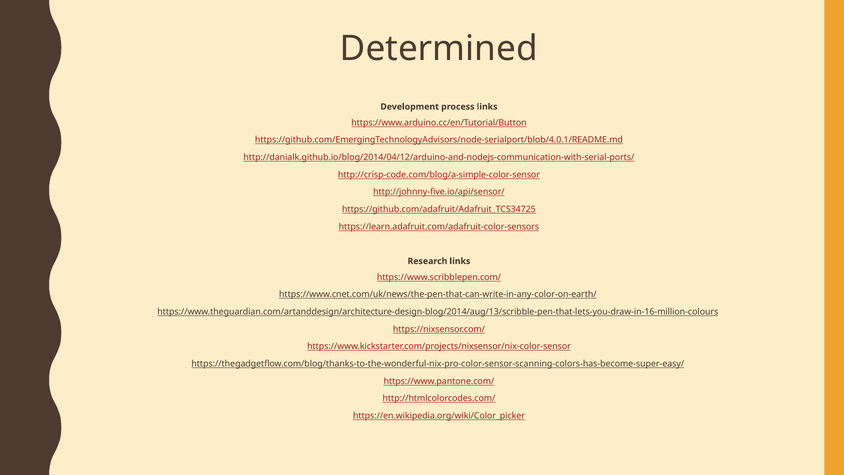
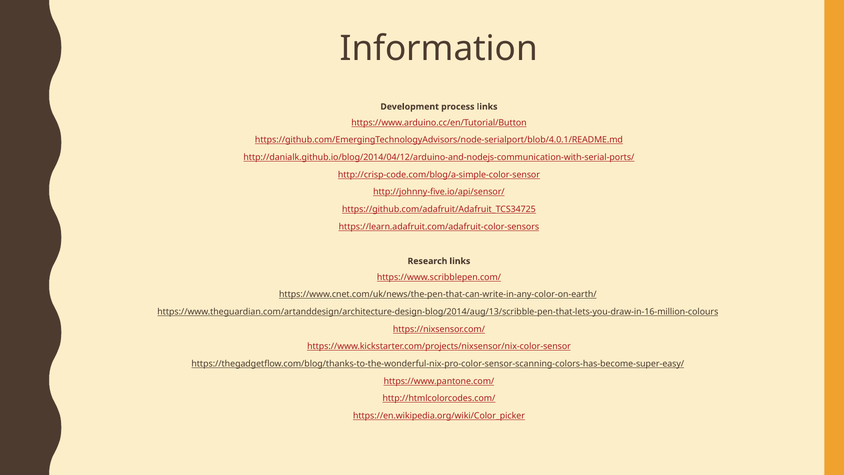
Determined: Determined -> Information
